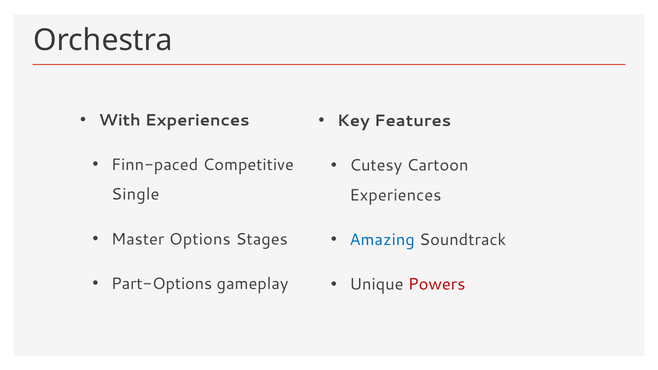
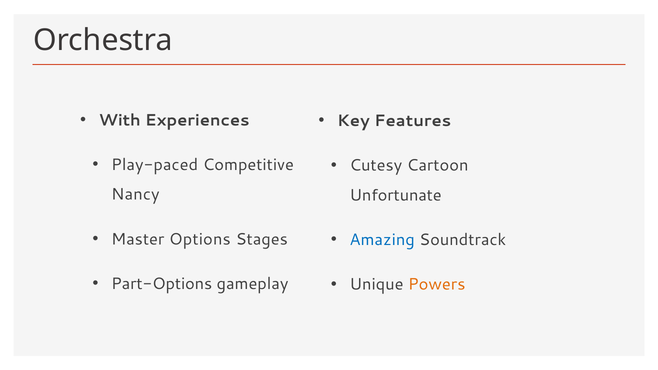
Finn-paced: Finn-paced -> Play-paced
Single: Single -> Nancy
Experiences at (395, 195): Experiences -> Unfortunate
Powers colour: red -> orange
